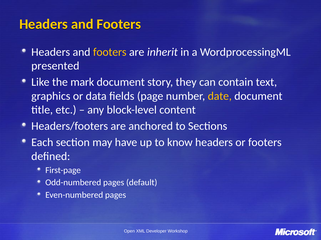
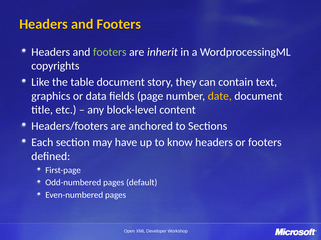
footers at (110, 52) colour: yellow -> light green
presented: presented -> copyrights
mark: mark -> table
